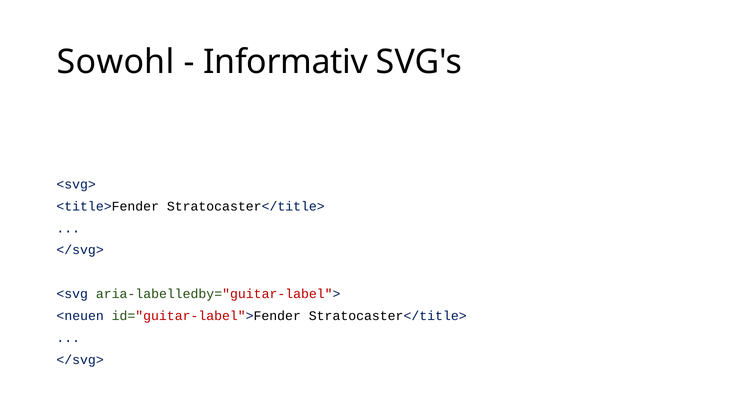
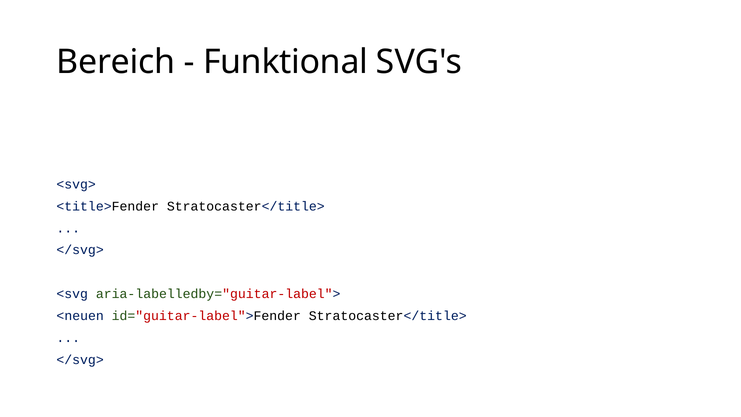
Sowohl: Sowohl -> Bereich
Informativ: Informativ -> Funktional
